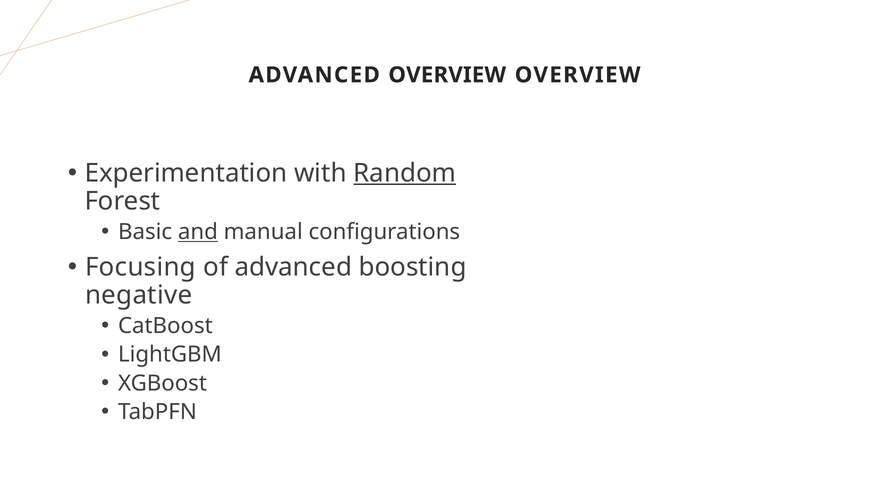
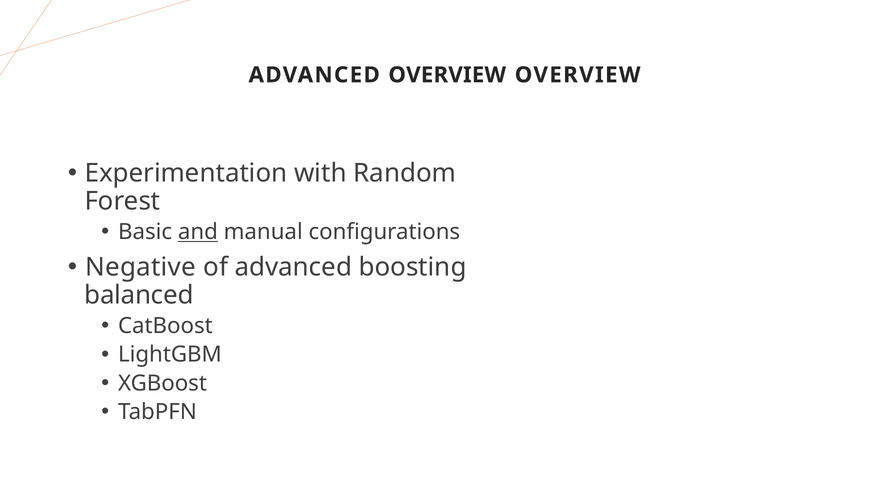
Random underline: present -> none
Focusing: Focusing -> Negative
negative: negative -> balanced
